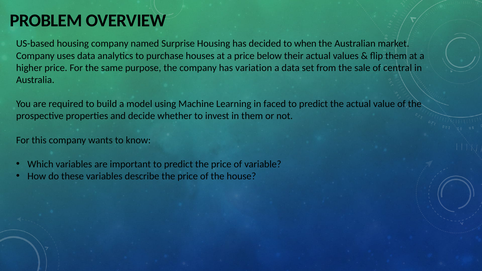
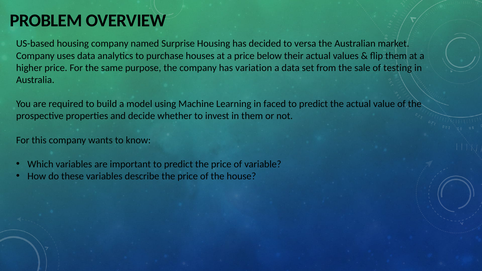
when: when -> versa
central: central -> testing
